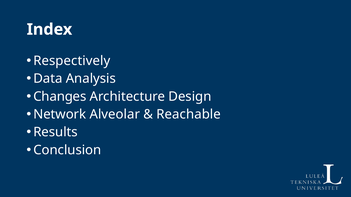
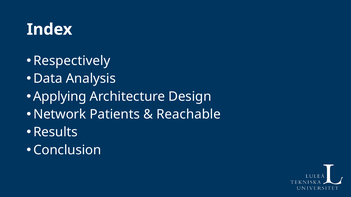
Changes: Changes -> Applying
Alveolar: Alveolar -> Patients
